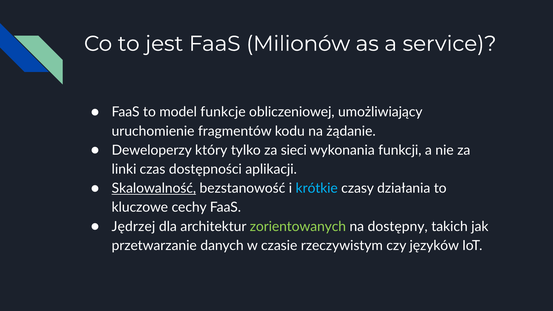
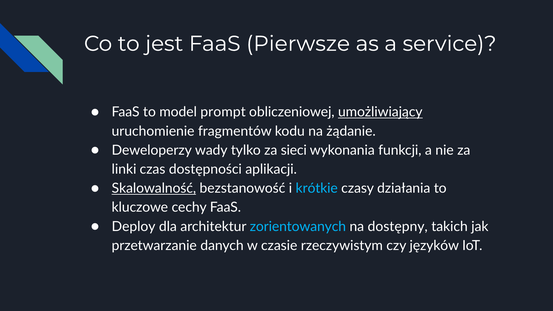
Milionów: Milionów -> Pierwsze
funkcje: funkcje -> prompt
umożliwiający underline: none -> present
który: który -> wady
Jędrzej: Jędrzej -> Deploy
zorientowanych colour: light green -> light blue
